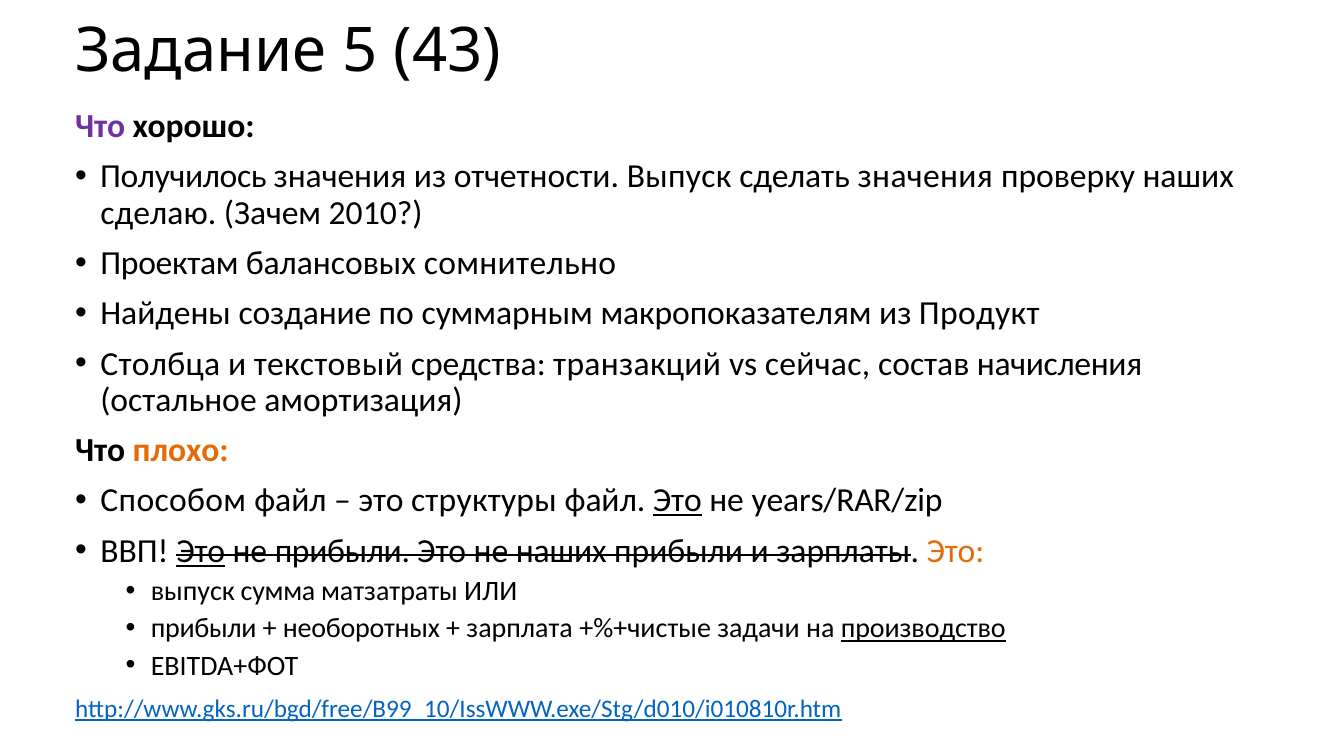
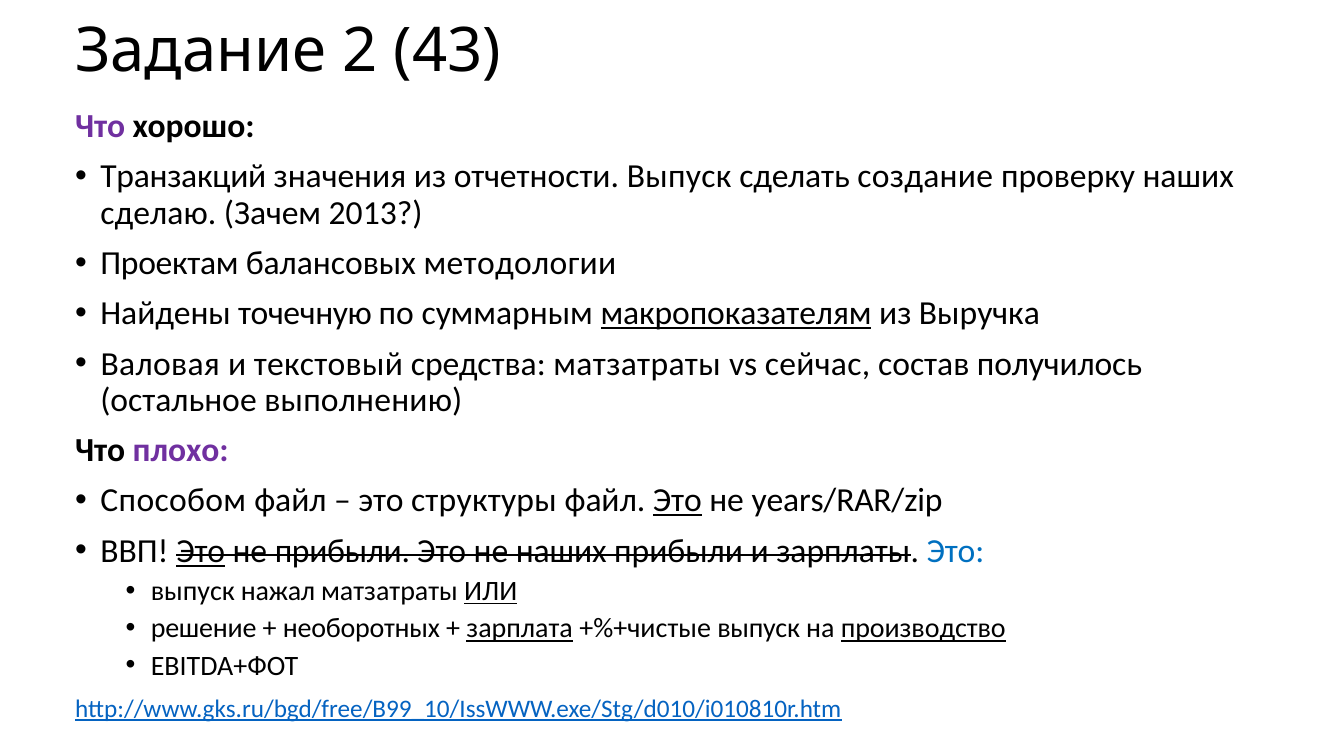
5: 5 -> 2
Получилось: Получилось -> Транзакций
сделать значения: значения -> создание
2010: 2010 -> 2013
сомнительно: сомнительно -> методологии
создание: создание -> точечную
макропоказателям underline: none -> present
Продукт: Продукт -> Выручка
Столбца: Столбца -> Валовая
средства транзакций: транзакций -> матзатраты
начисления: начисления -> получилось
aмортизация: aмортизация -> выполнению
плохо colour: orange -> purple
Это at (955, 551) colour: orange -> blue
сумма: сумма -> нажал
ИЛИ underline: none -> present
прибыли at (204, 629): прибыли -> решение
зарплата underline: none -> present
+%+чистые задачи: задачи -> выпуск
